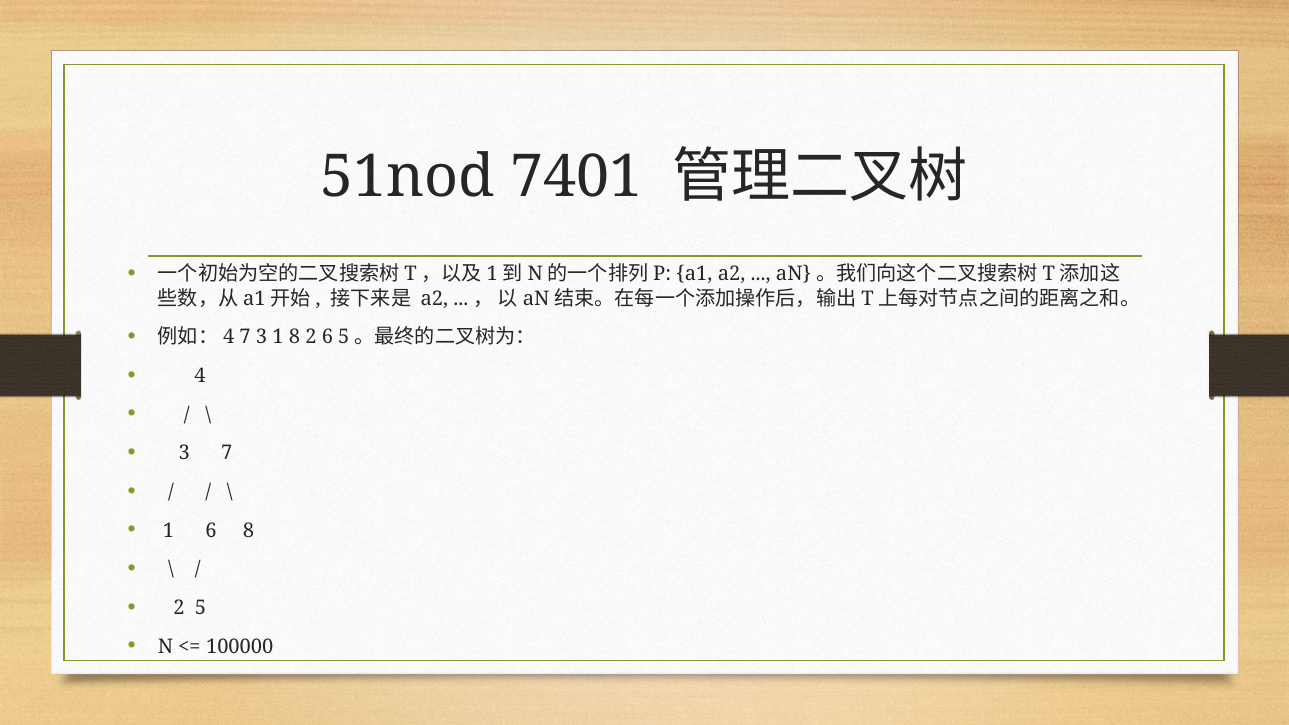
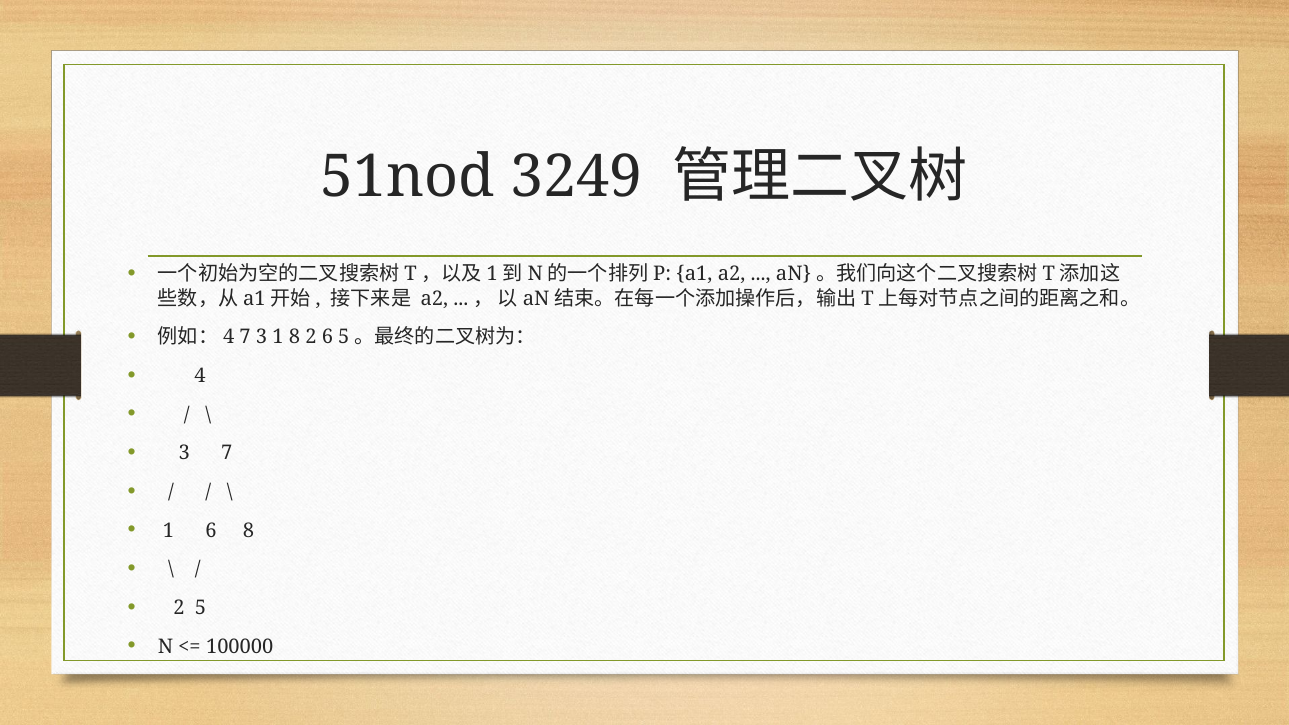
7401: 7401 -> 3249
